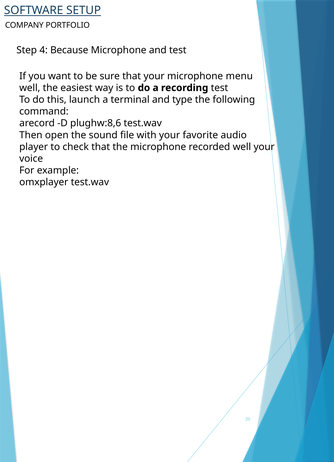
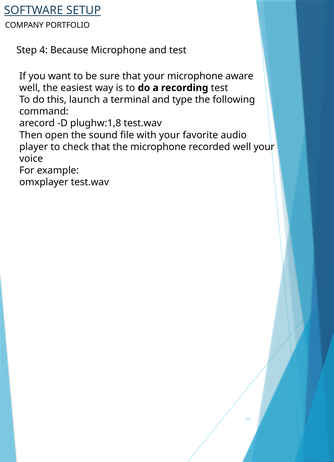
menu: menu -> aware
plughw:8,6: plughw:8,6 -> plughw:1,8
